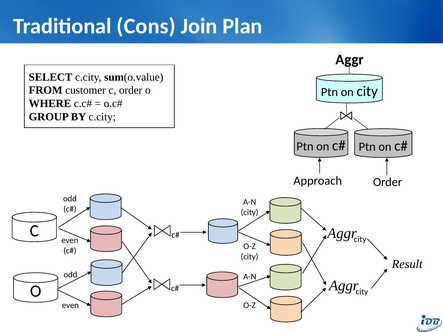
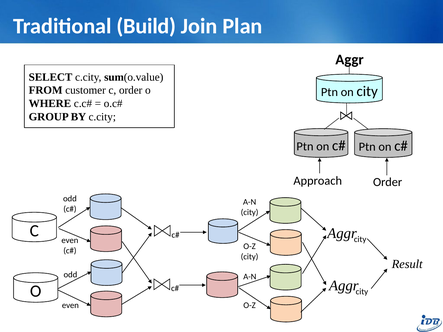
Cons: Cons -> Build
